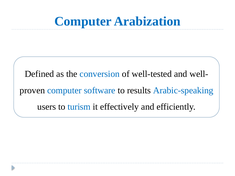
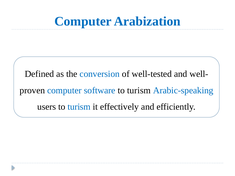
software to results: results -> turism
